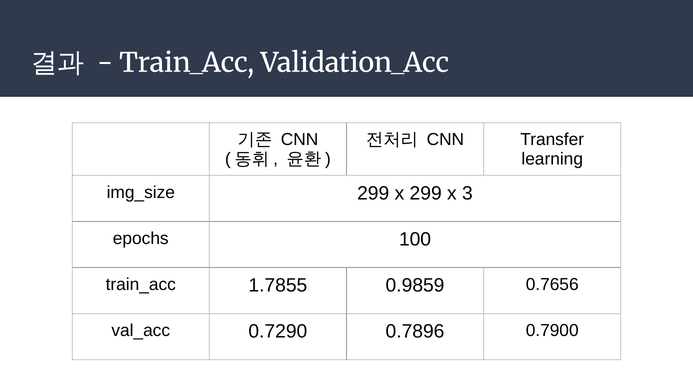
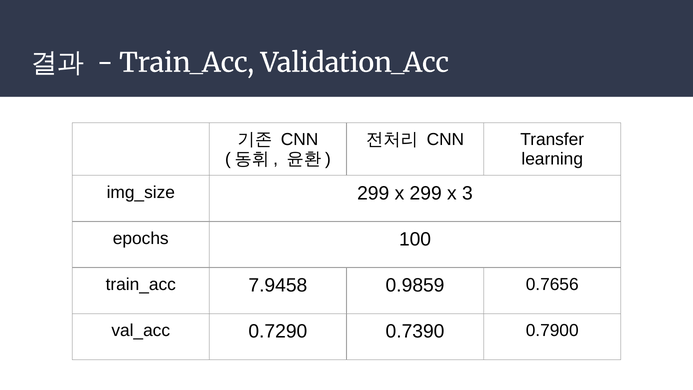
1.7855: 1.7855 -> 7.9458
0.7896: 0.7896 -> 0.7390
